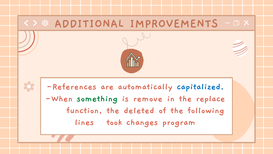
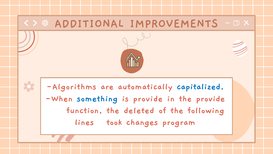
References: References -> Algorithms
something colour: green -> blue
is remove: remove -> provide
the replace: replace -> provide
